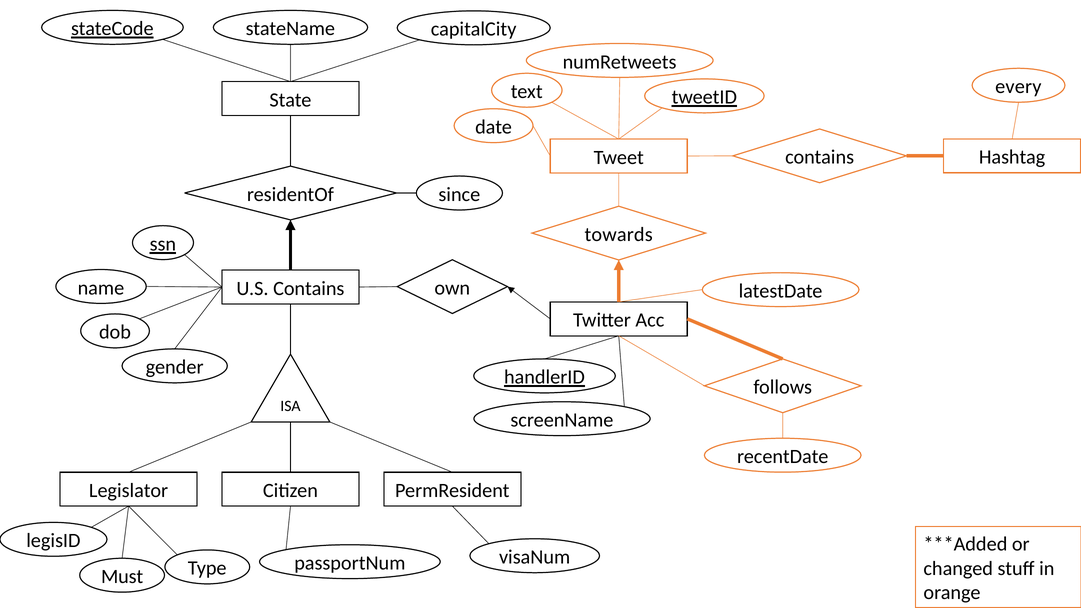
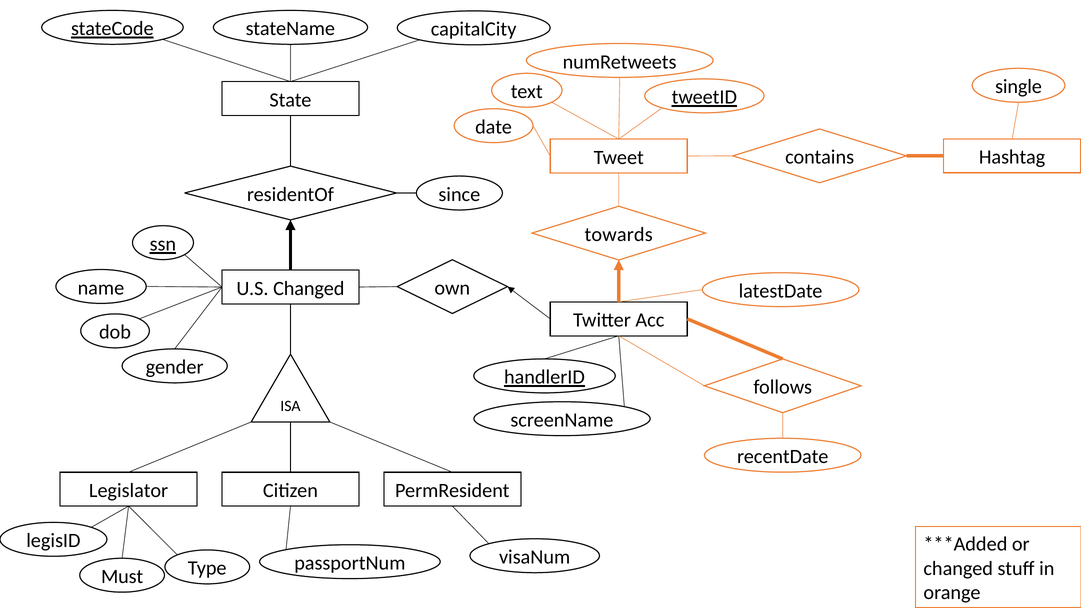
every: every -> single
U.S Contains: Contains -> Changed
